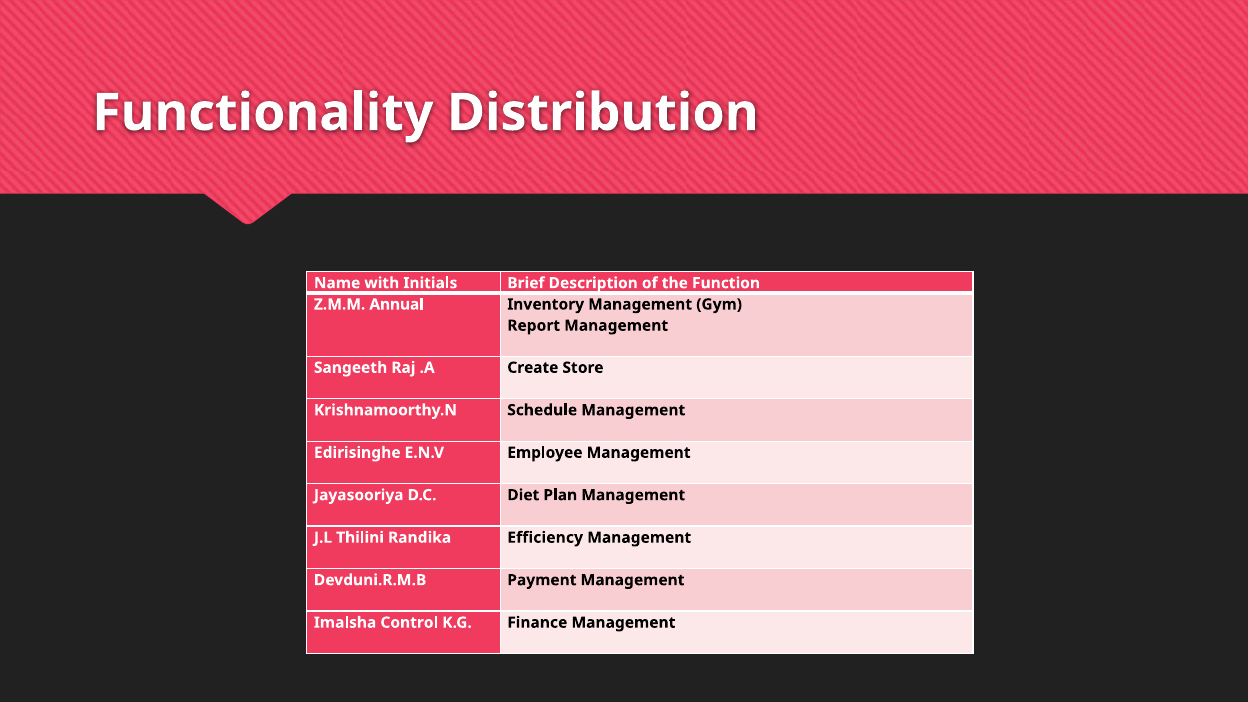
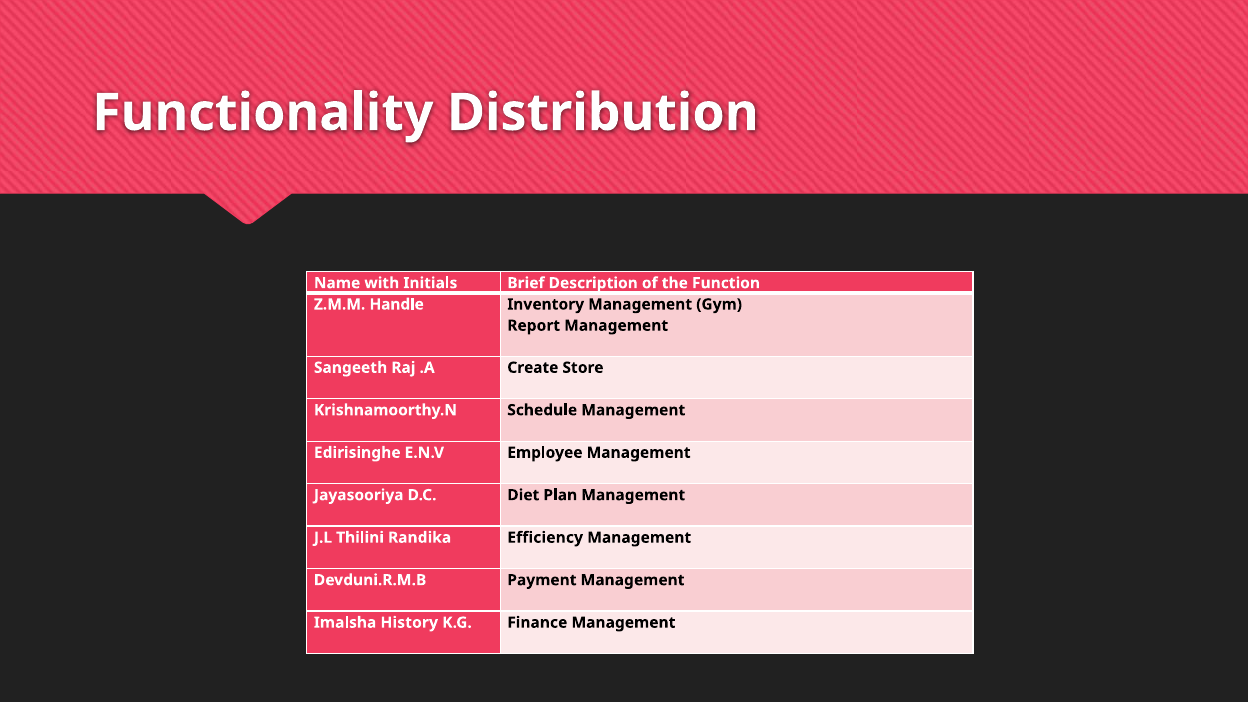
Annual: Annual -> Handle
Control: Control -> History
